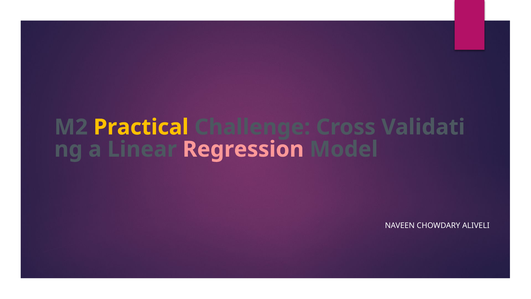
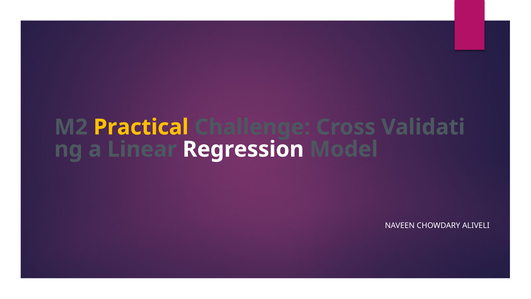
Regression colour: pink -> white
